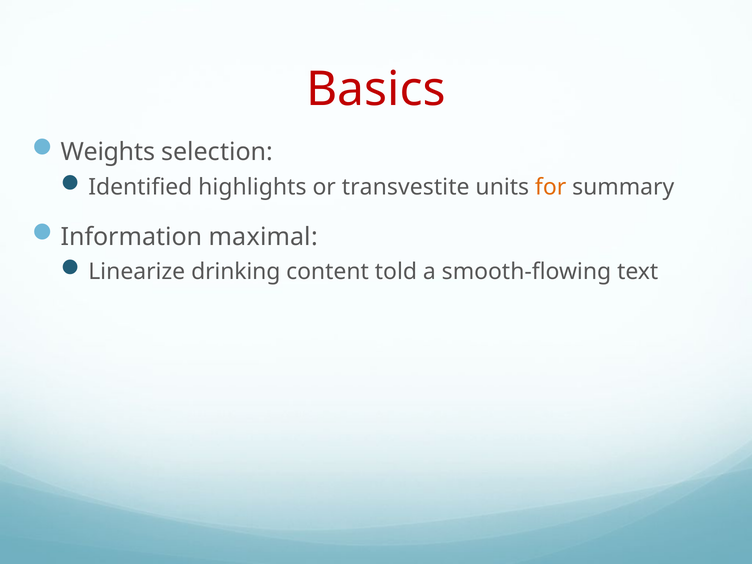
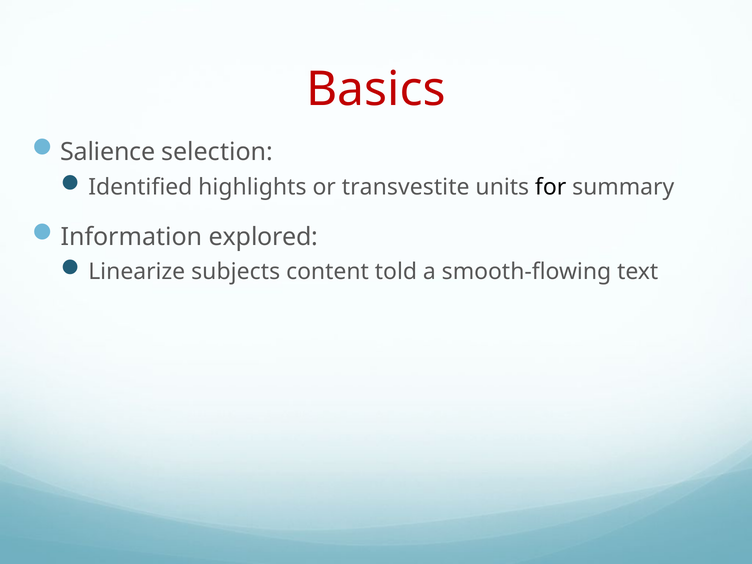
Weights: Weights -> Salience
for colour: orange -> black
maximal: maximal -> explored
drinking: drinking -> subjects
